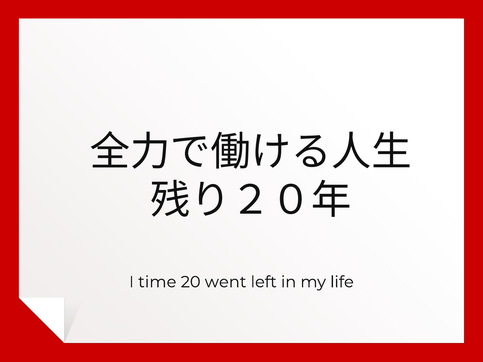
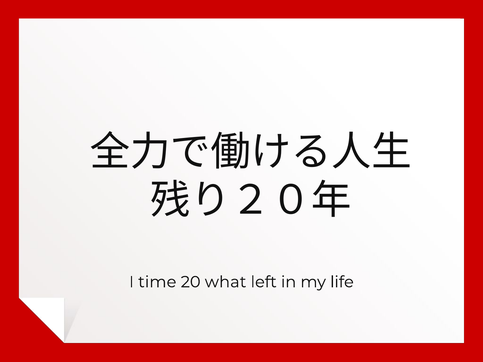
went: went -> what
